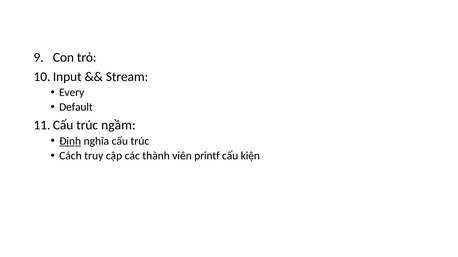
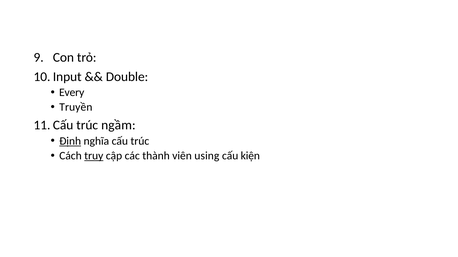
Stream: Stream -> Double
Default: Default -> Truyền
truy underline: none -> present
printf: printf -> using
